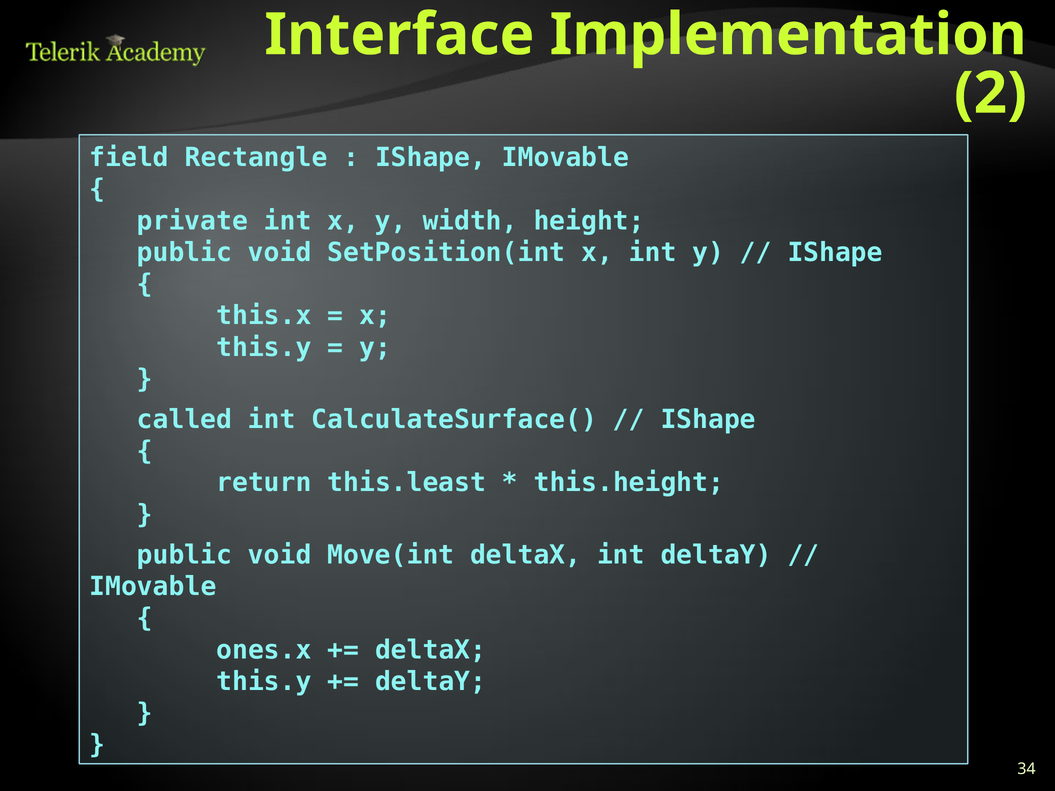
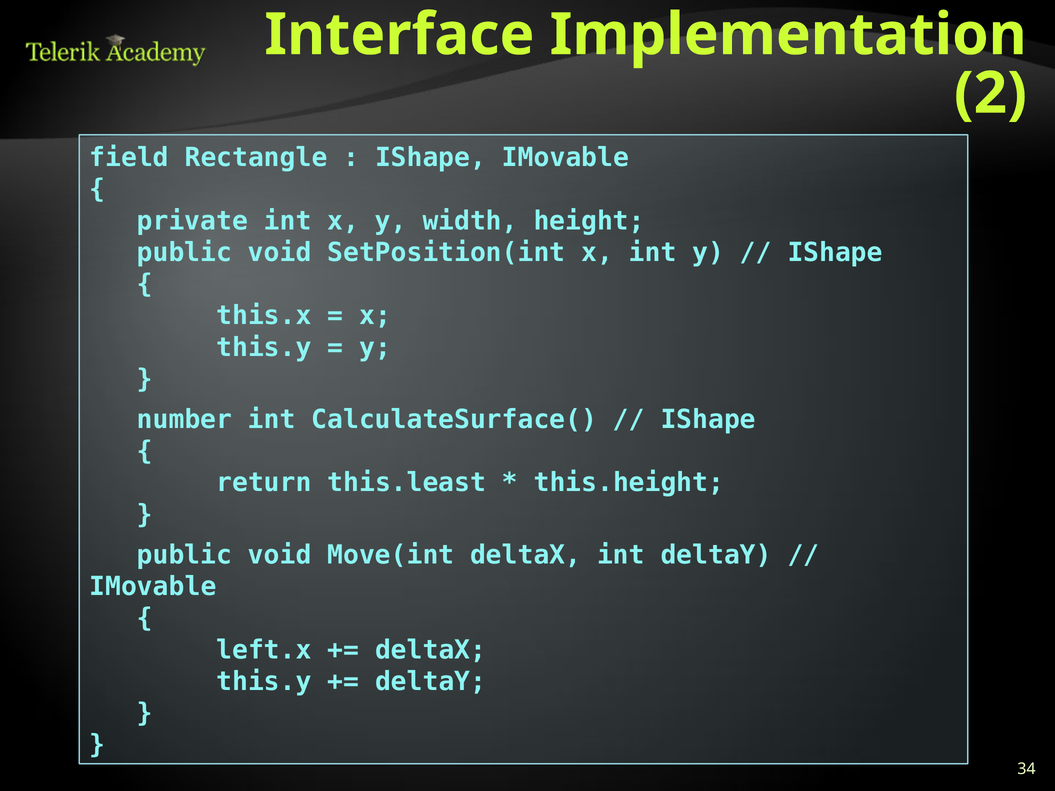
called: called -> number
ones.x: ones.x -> left.x
